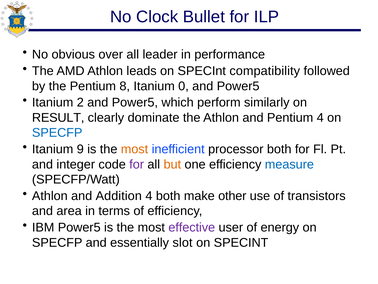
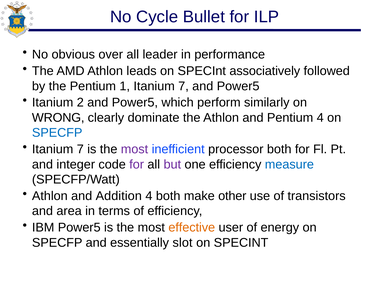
Clock: Clock -> Cycle
compatibility: compatibility -> associatively
8: 8 -> 1
0 at (183, 86): 0 -> 7
RESULT: RESULT -> WRONG
9 at (80, 149): 9 -> 7
most at (134, 149) colour: orange -> purple
but colour: orange -> purple
effective colour: purple -> orange
